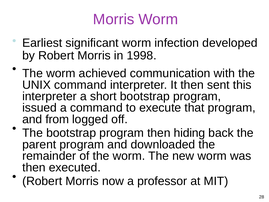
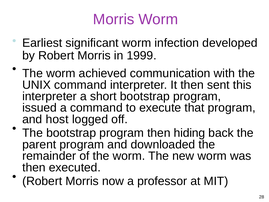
1998: 1998 -> 1999
from: from -> host
